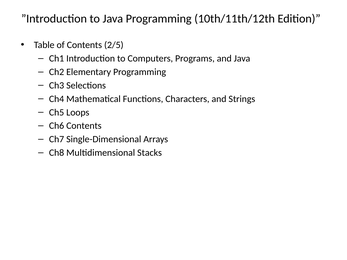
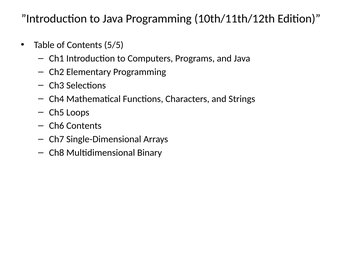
2/5: 2/5 -> 5/5
Stacks: Stacks -> Binary
